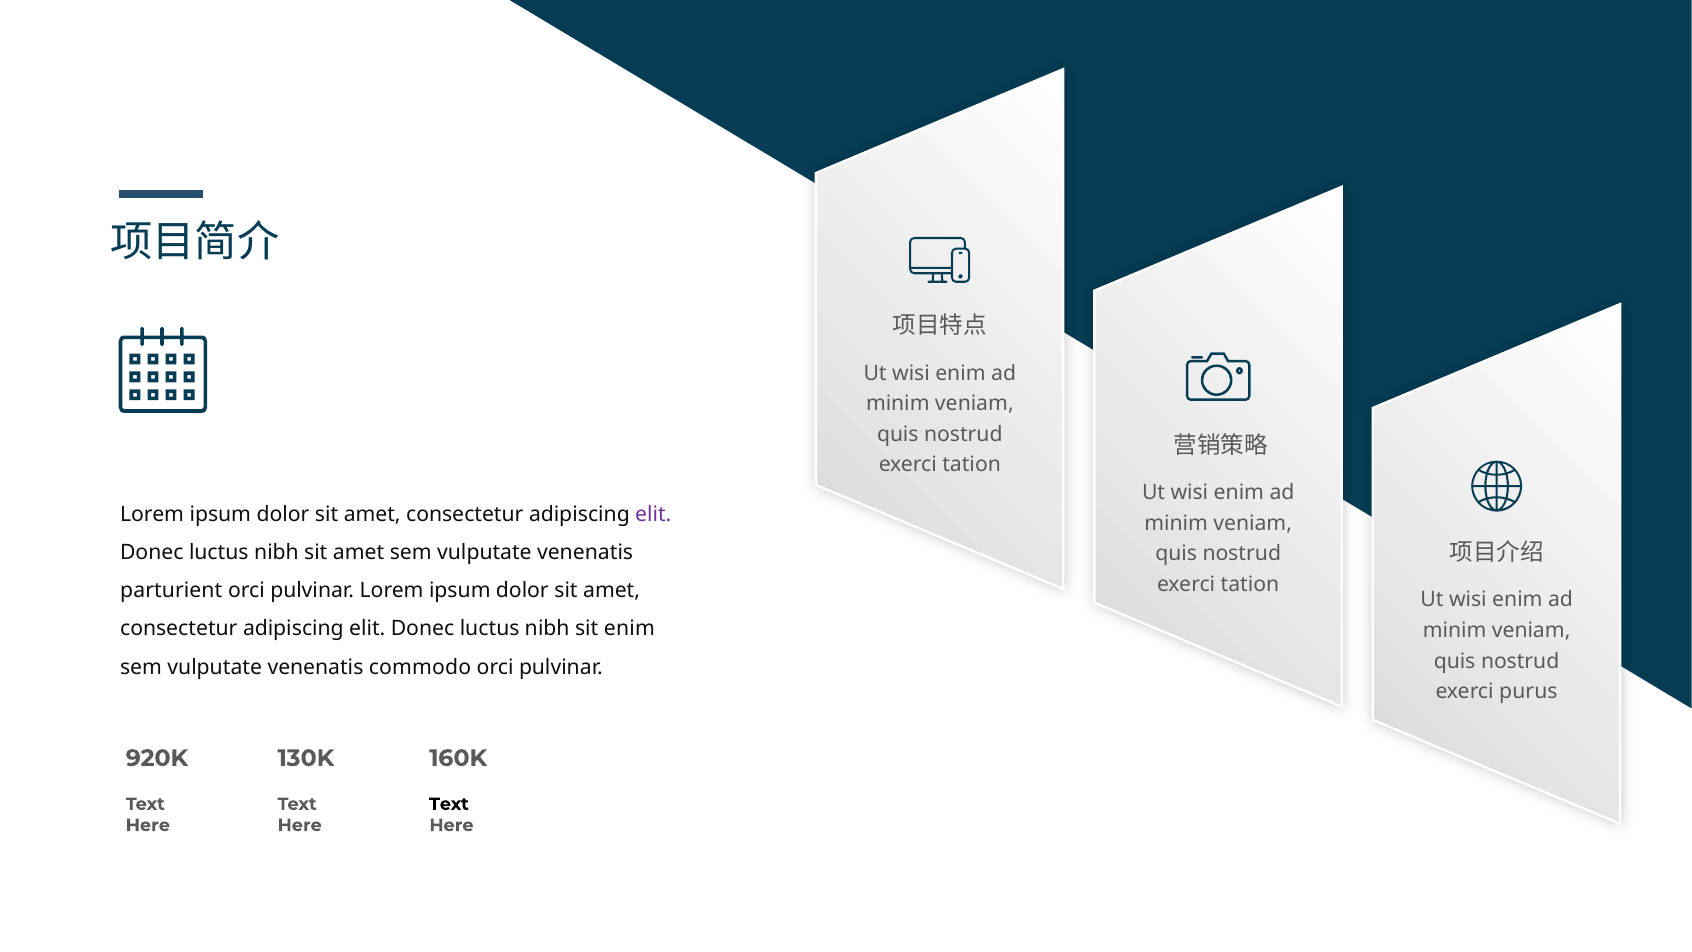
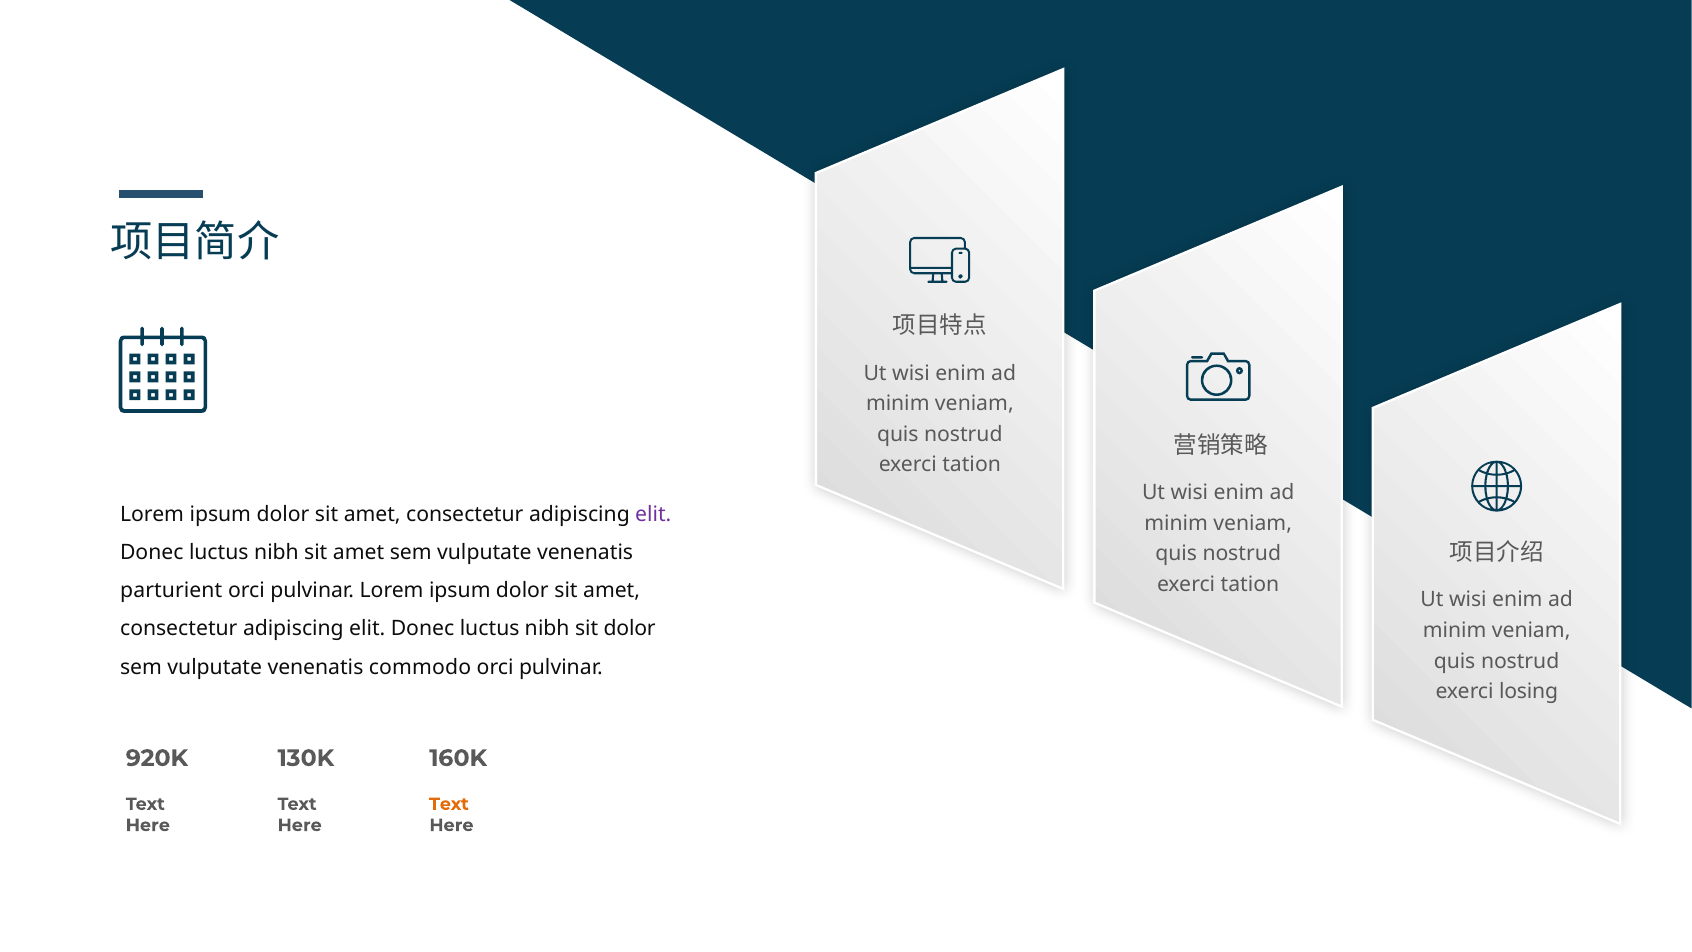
sit enim: enim -> dolor
purus: purus -> losing
Text at (449, 804) colour: black -> orange
